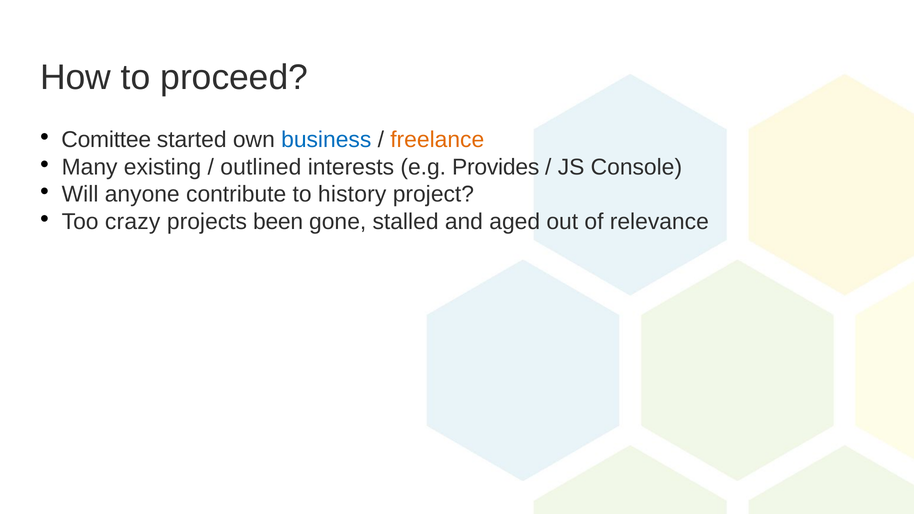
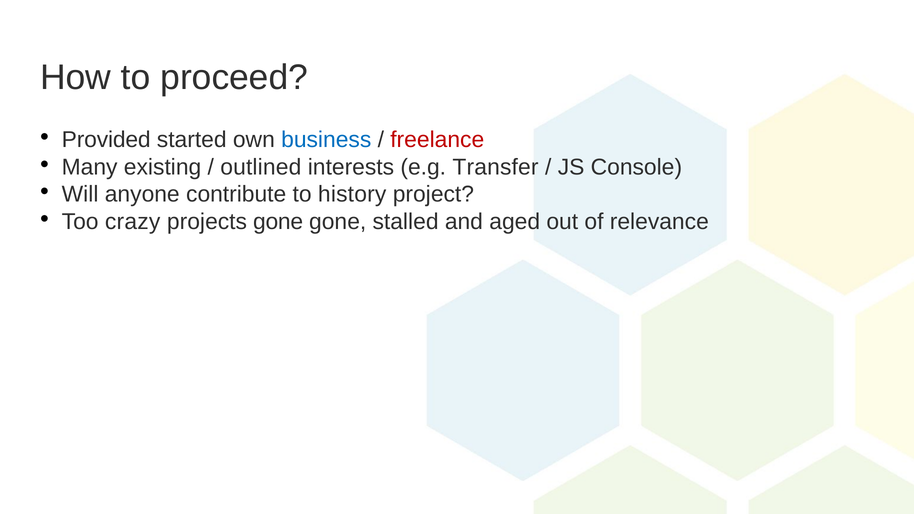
Comittee: Comittee -> Provided
freelance colour: orange -> red
Provides: Provides -> Transfer
projects been: been -> gone
